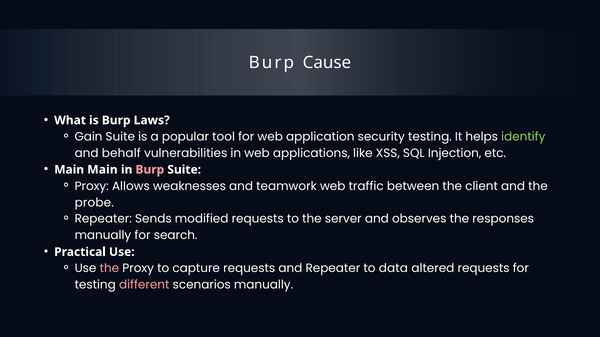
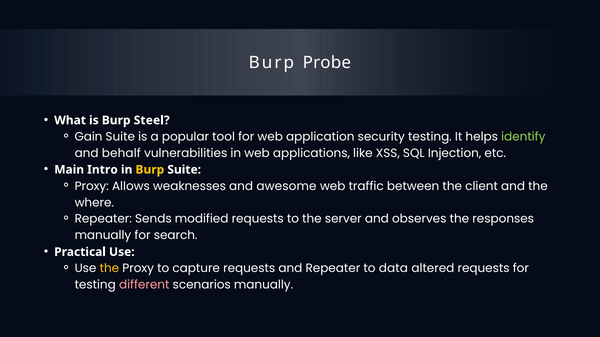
Cause: Cause -> Probe
Laws: Laws -> Steel
Main Main: Main -> Intro
Burp at (150, 170) colour: pink -> yellow
teamwork: teamwork -> awesome
probe: probe -> where
the at (109, 269) colour: pink -> yellow
